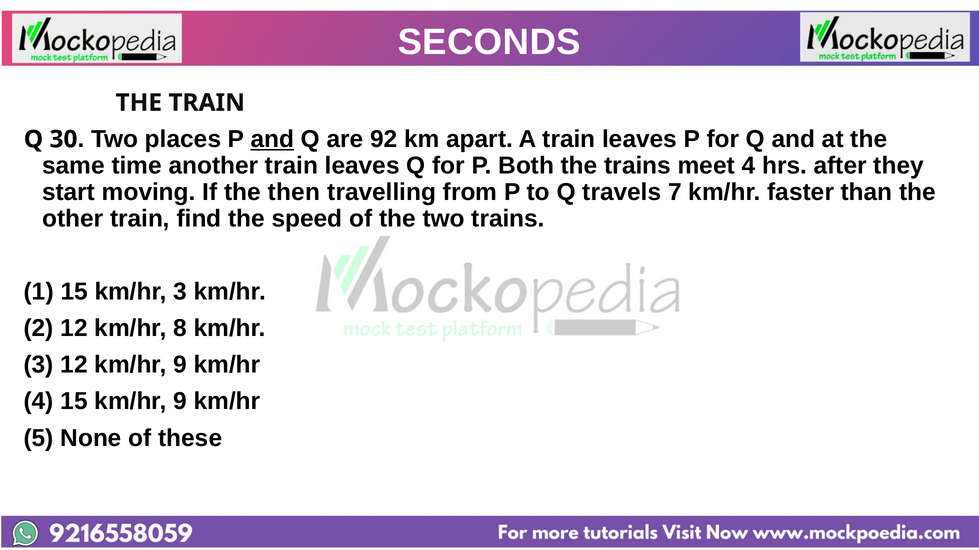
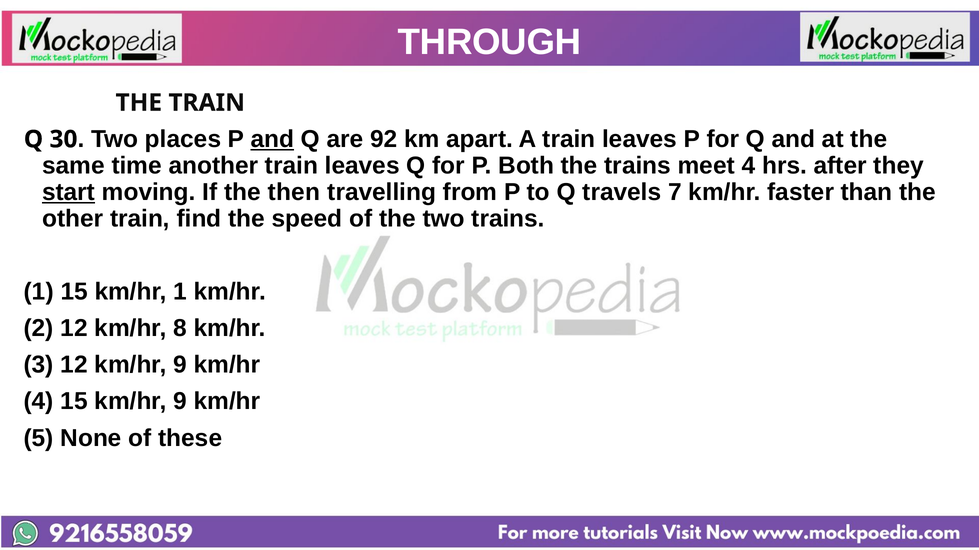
SECONDS: SECONDS -> THROUGH
start underline: none -> present
15 km/hr 3: 3 -> 1
